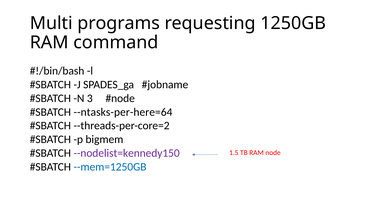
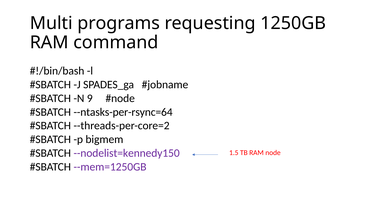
3: 3 -> 9
--ntasks-per-here=64: --ntasks-per-here=64 -> --ntasks-per-rsync=64
--mem=1250GB colour: blue -> purple
